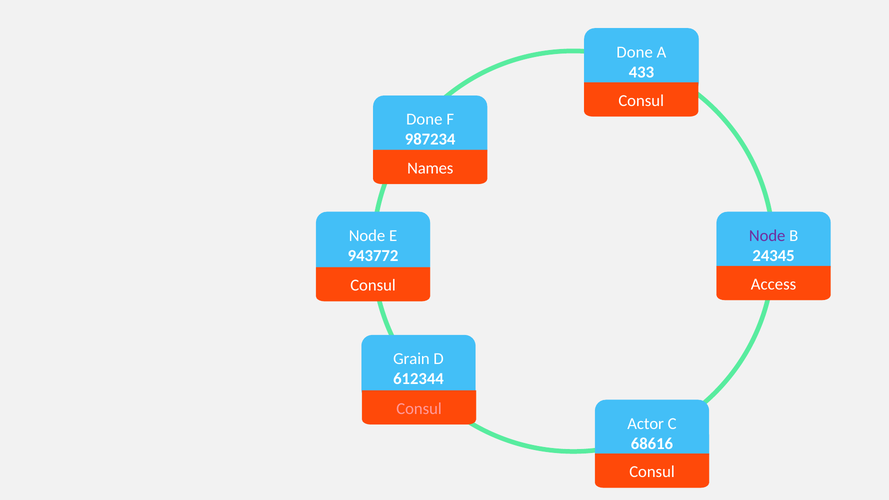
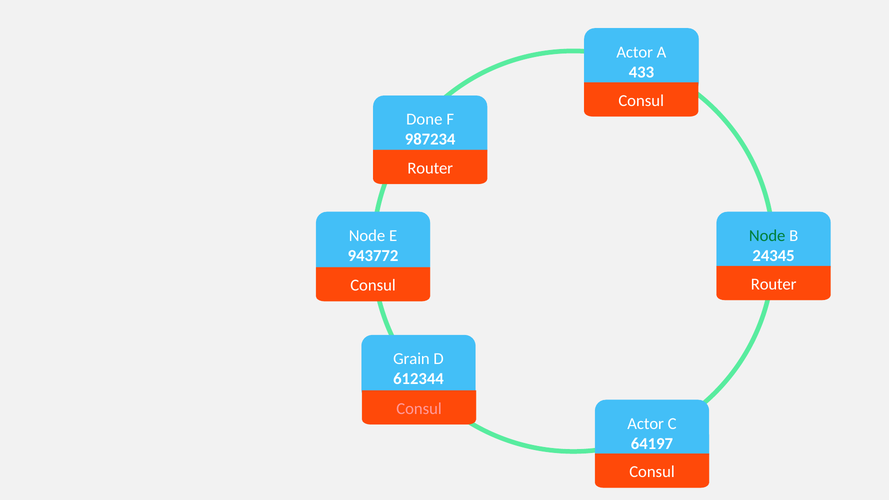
Done at (635, 52): Done -> Actor
Names at (430, 168): Names -> Router
Node at (767, 236) colour: purple -> green
Access at (774, 284): Access -> Router
68616: 68616 -> 64197
